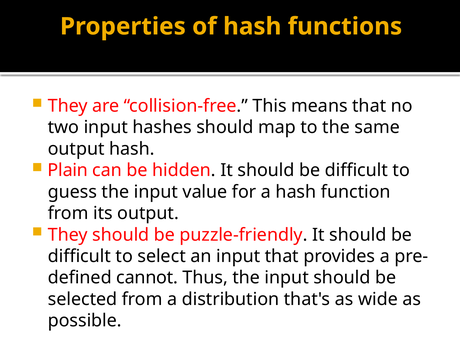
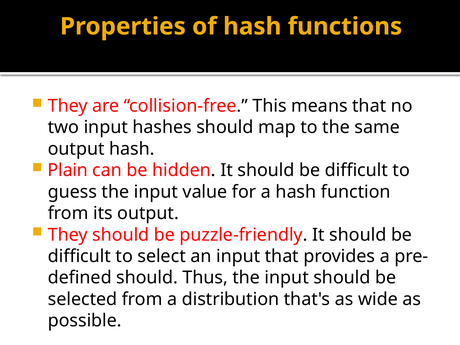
cannot at (147, 278): cannot -> should
